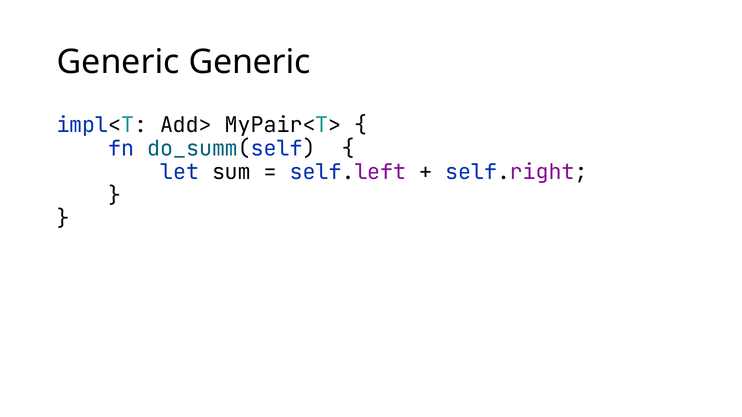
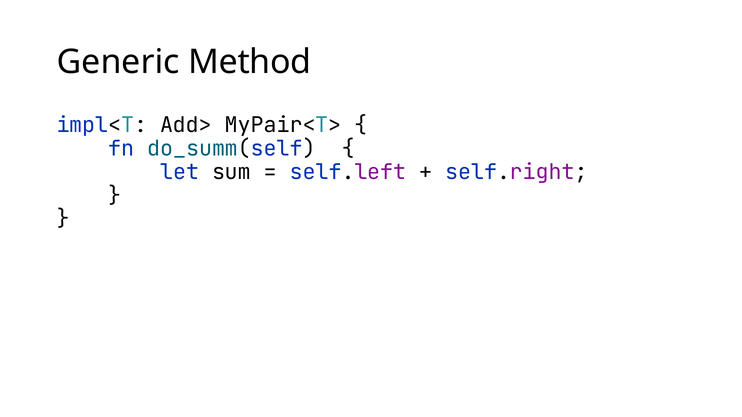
Generic Generic: Generic -> Method
